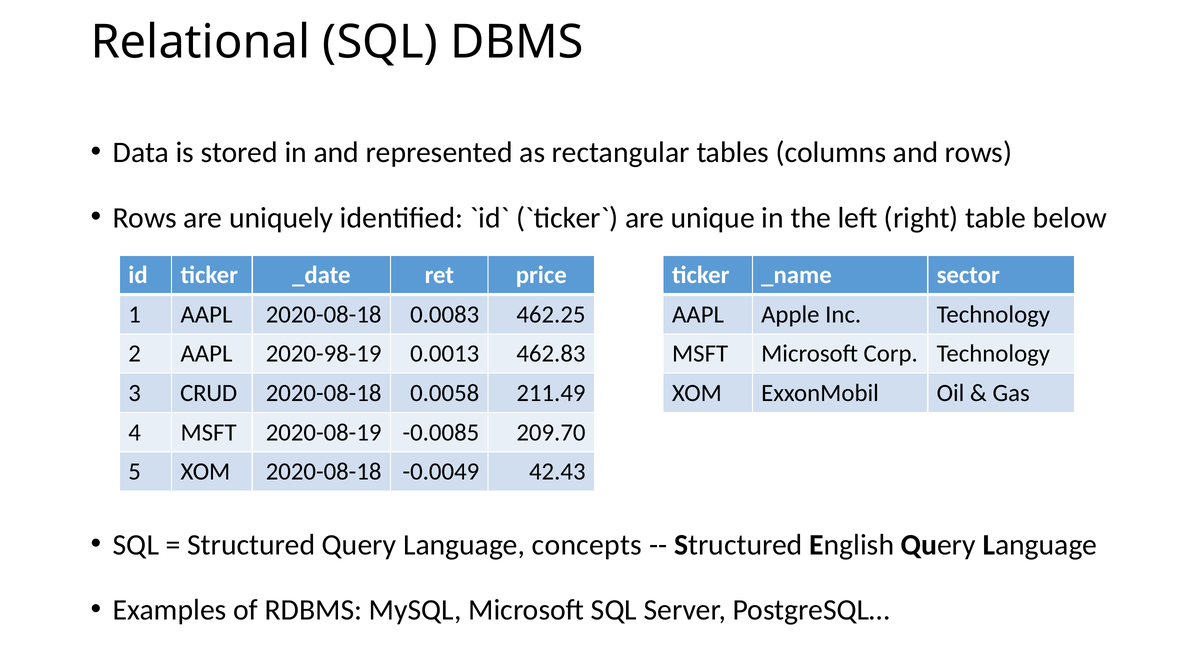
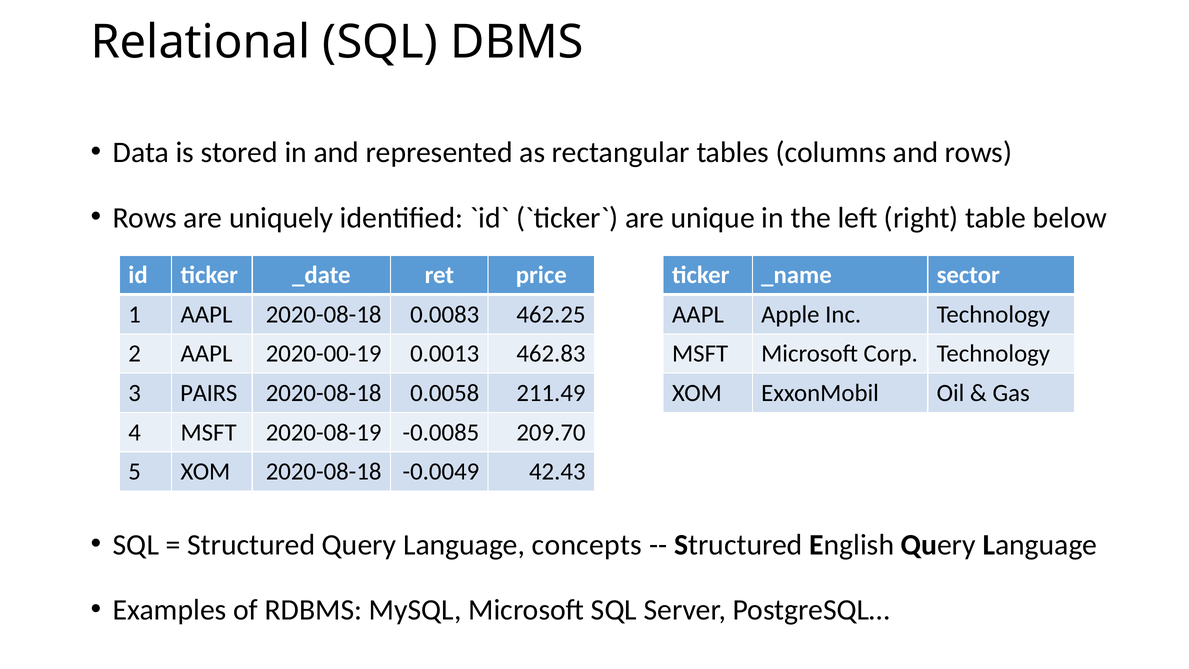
2020-98-19: 2020-98-19 -> 2020-00-19
CRUD: CRUD -> PAIRS
